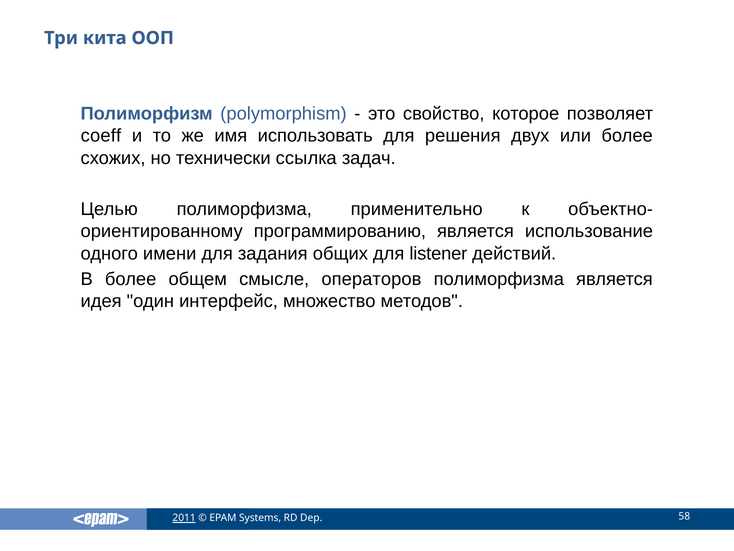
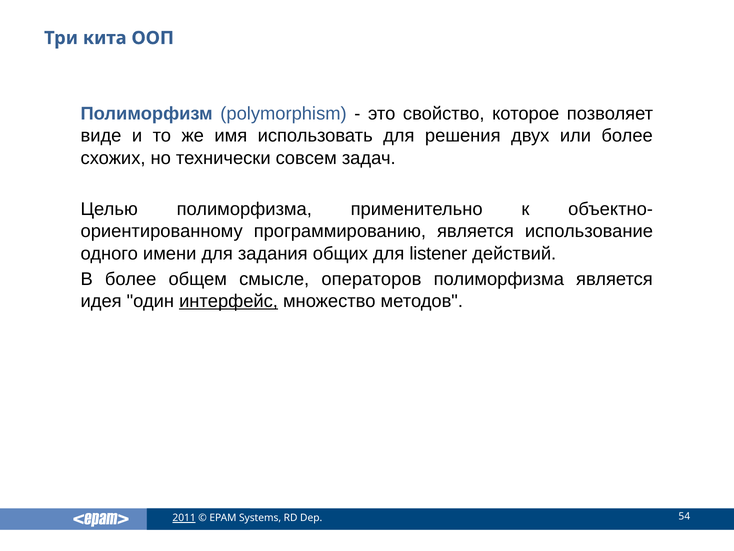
coeff: coeff -> виде
ссылка: ссылка -> совсем
интерфейс underline: none -> present
58: 58 -> 54
